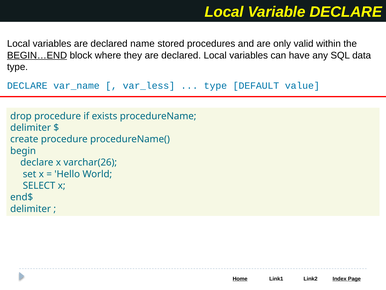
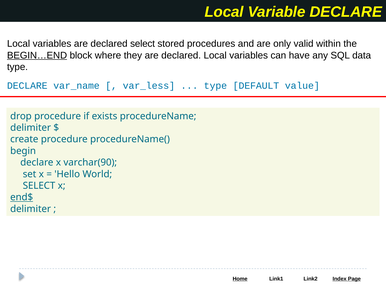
declared name: name -> select
varchar(26: varchar(26 -> varchar(90
end$ underline: none -> present
